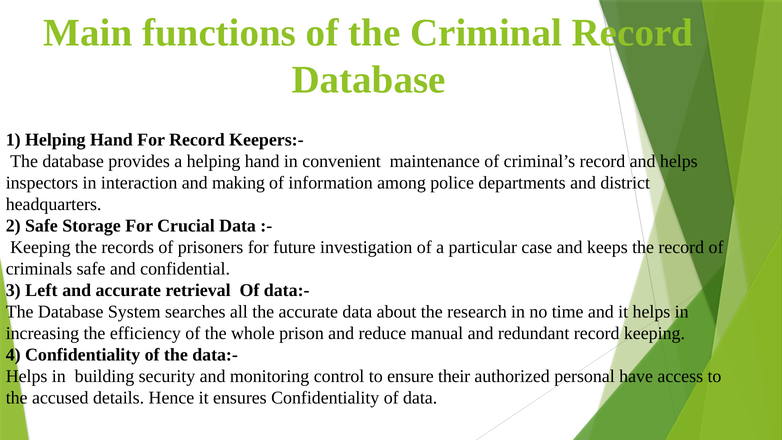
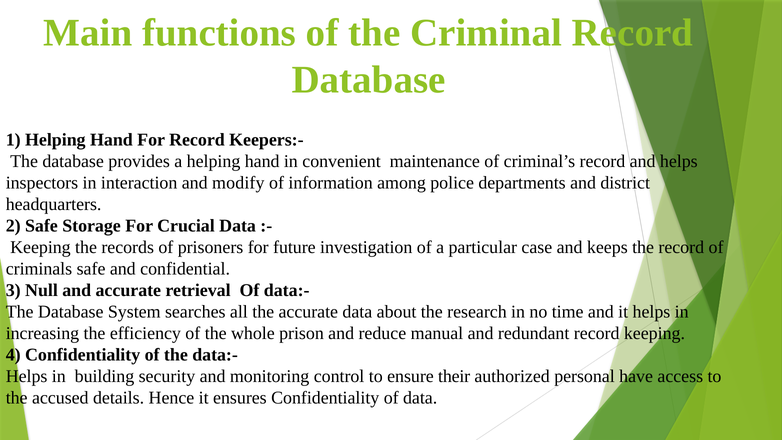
making: making -> modify
Left: Left -> Null
